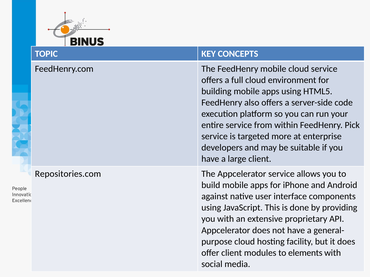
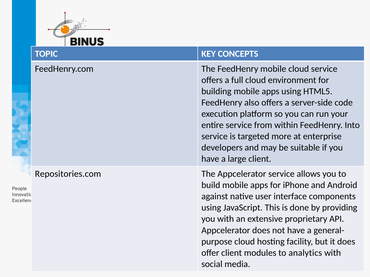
Pick: Pick -> Into
elements: elements -> analytics
